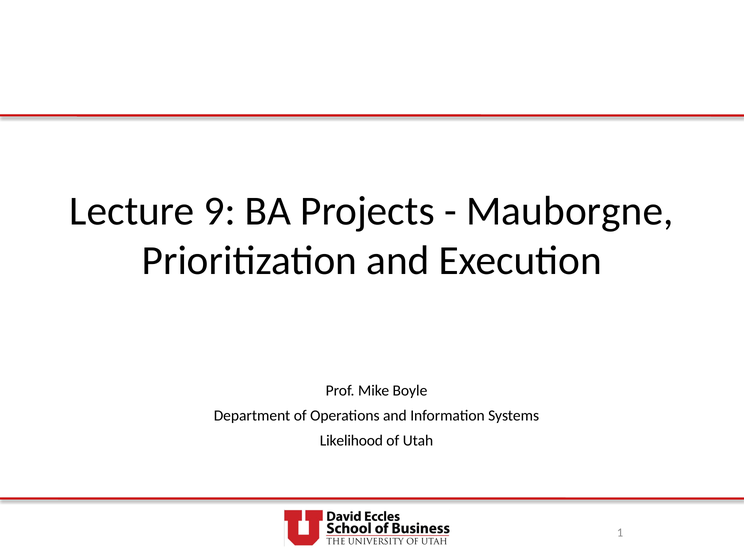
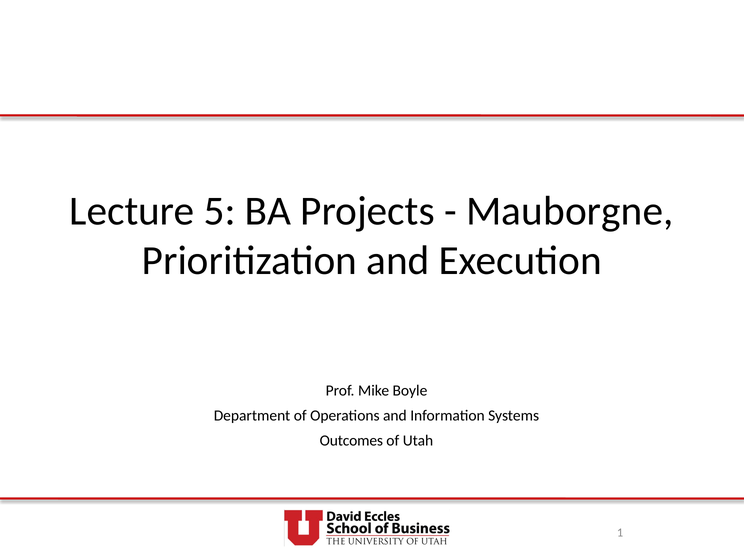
9: 9 -> 5
Likelihood: Likelihood -> Outcomes
